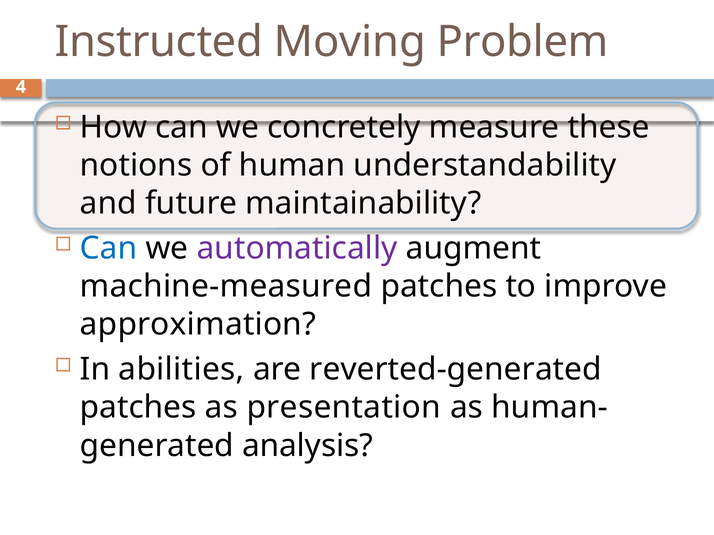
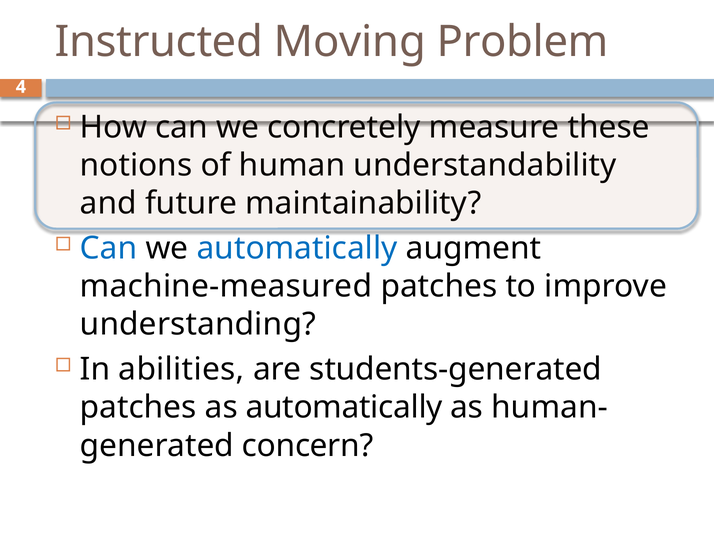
automatically at (297, 249) colour: purple -> blue
approximation: approximation -> understanding
reverted-generated: reverted-generated -> students-generated
as presentation: presentation -> automatically
analysis: analysis -> concern
